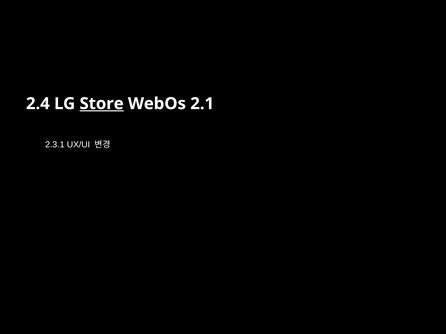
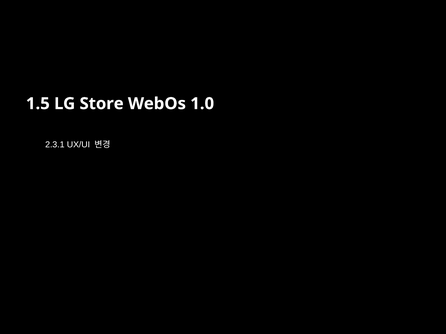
2.4: 2.4 -> 1.5
Store underline: present -> none
2.1: 2.1 -> 1.0
